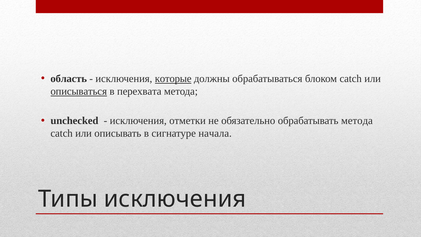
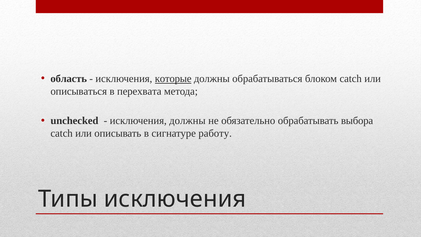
описываться underline: present -> none
исключения отметки: отметки -> должны
обрабатывать метода: метода -> выбора
начала: начала -> работу
